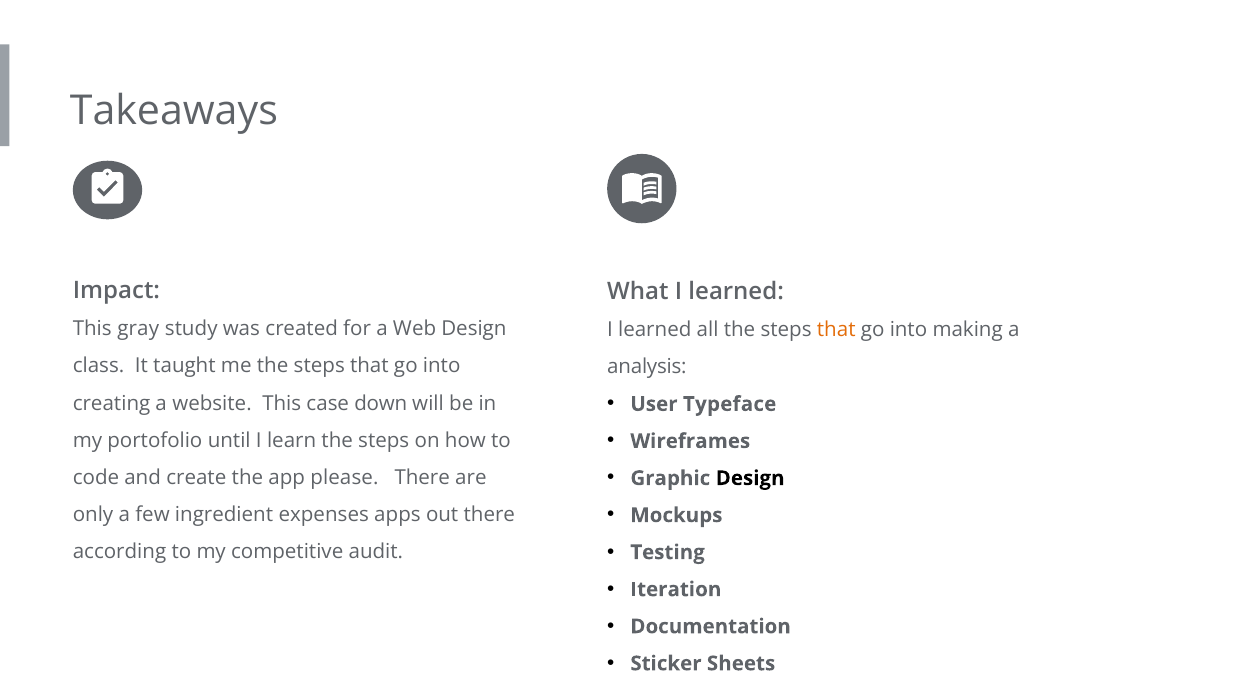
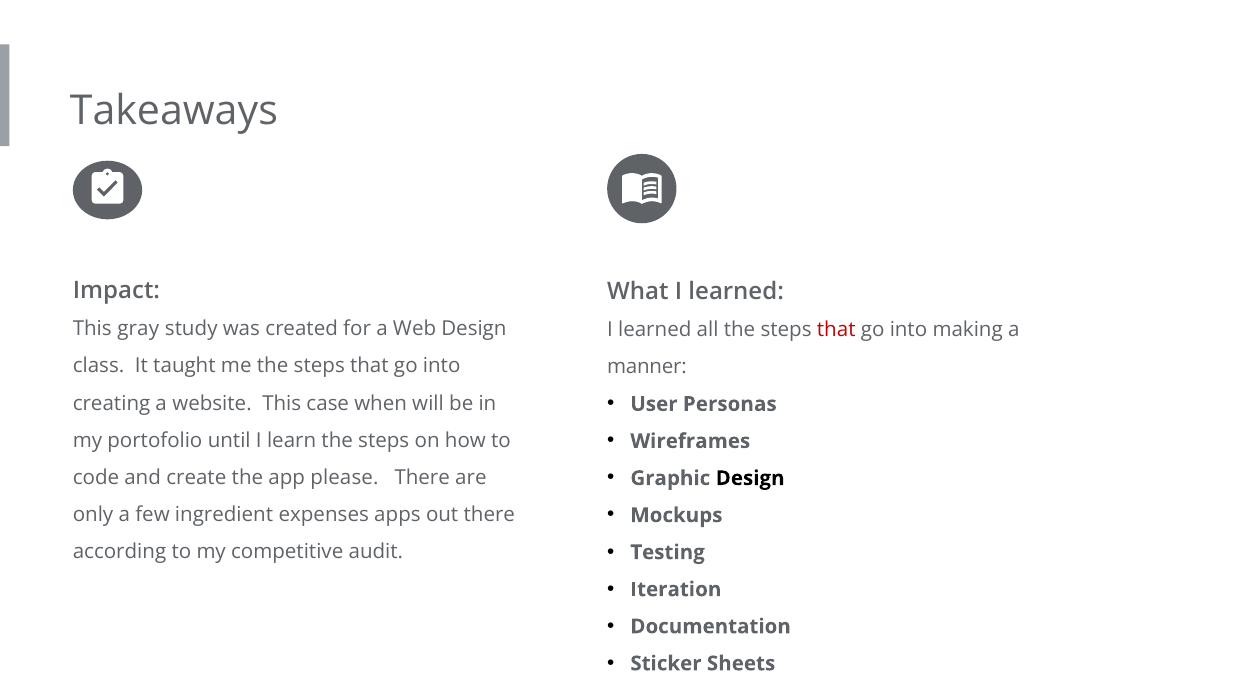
that at (836, 330) colour: orange -> red
analysis: analysis -> manner
Typeface: Typeface -> Personas
down: down -> when
